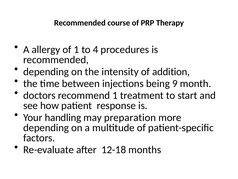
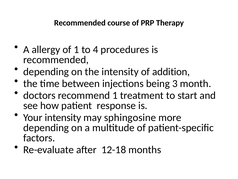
9: 9 -> 3
Your handling: handling -> intensity
preparation: preparation -> sphingosine
